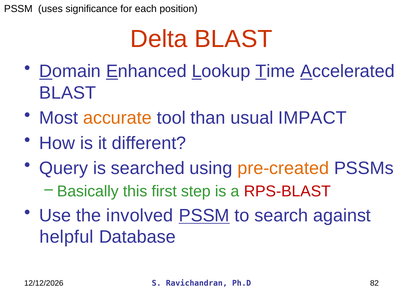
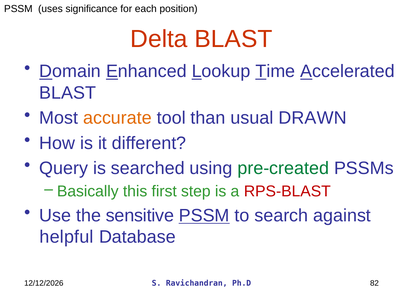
IMPACT: IMPACT -> DRAWN
pre-created colour: orange -> green
involved: involved -> sensitive
